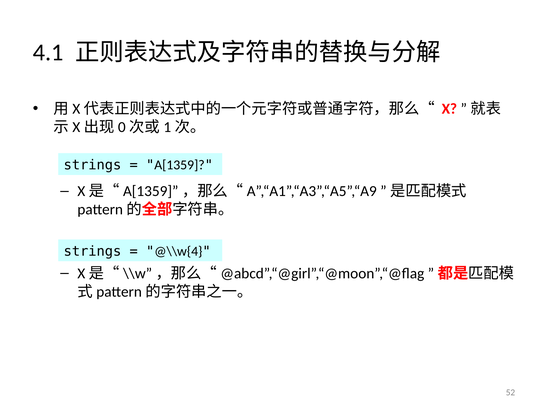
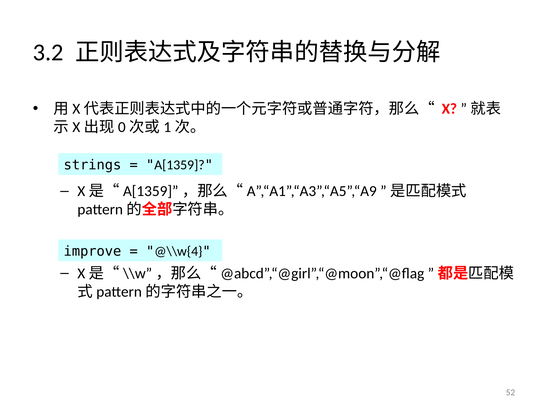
4.1: 4.1 -> 3.2
strings at (92, 251): strings -> improve
